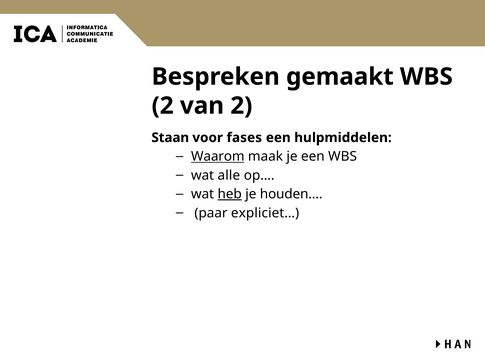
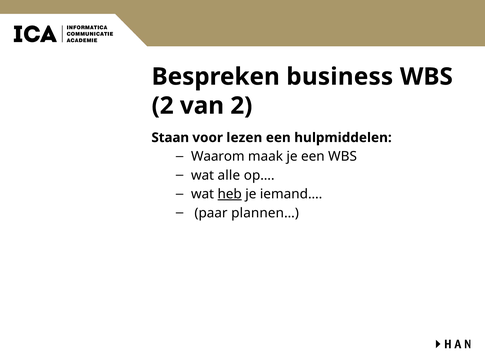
gemaakt: gemaakt -> business
fases: fases -> lezen
Waarom underline: present -> none
houden…: houden… -> iemand…
expliciet…: expliciet… -> plannen…
